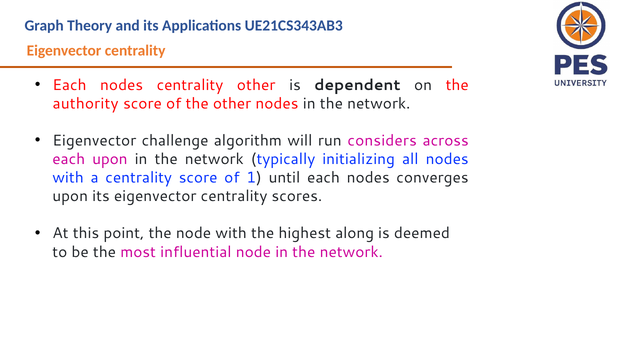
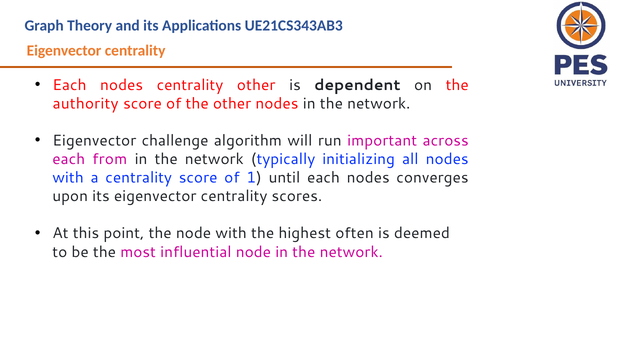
considers: considers -> important
each upon: upon -> from
along: along -> often
